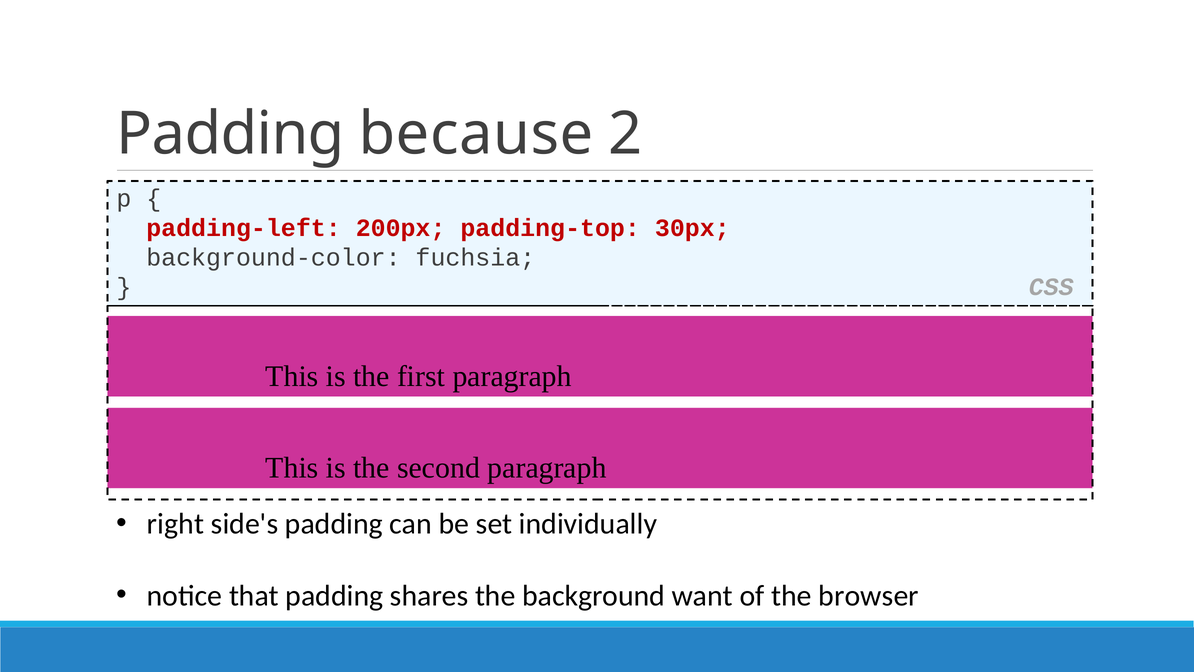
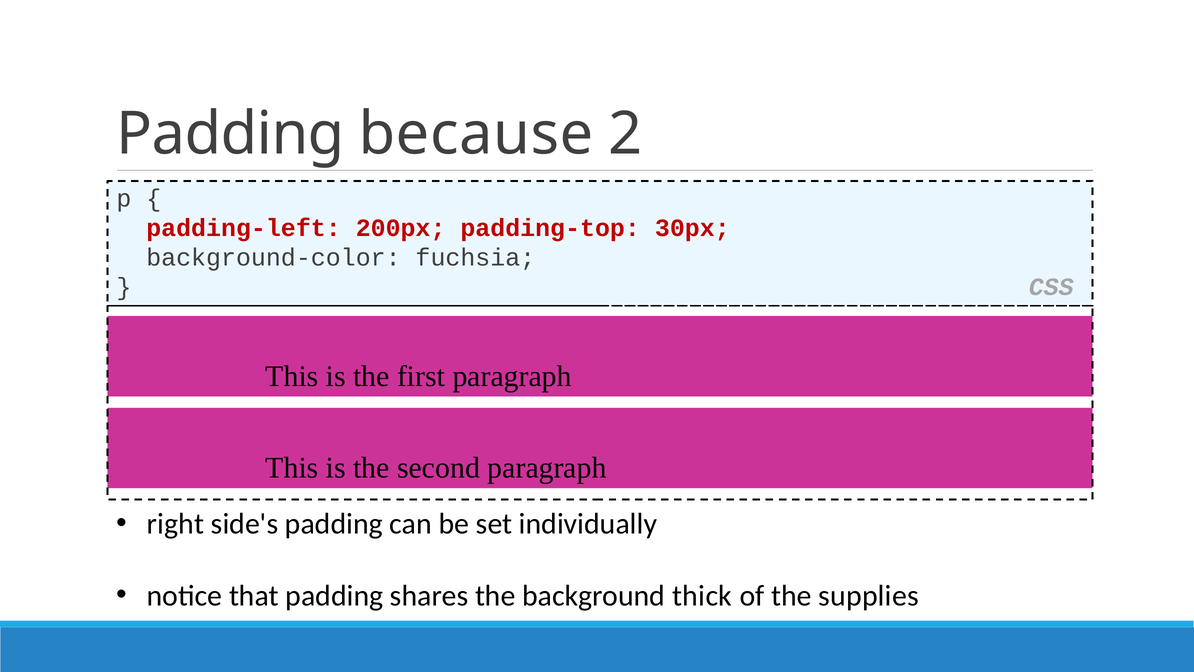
want: want -> thick
browser: browser -> supplies
